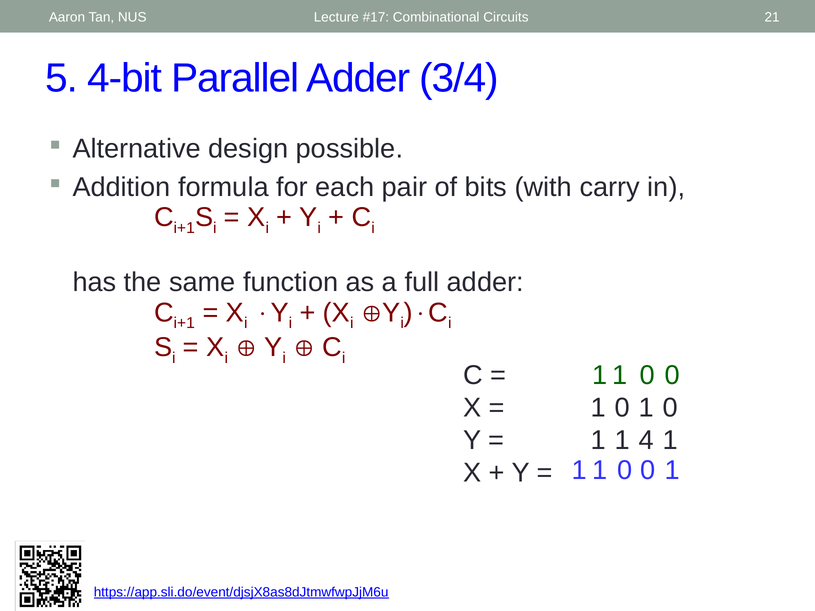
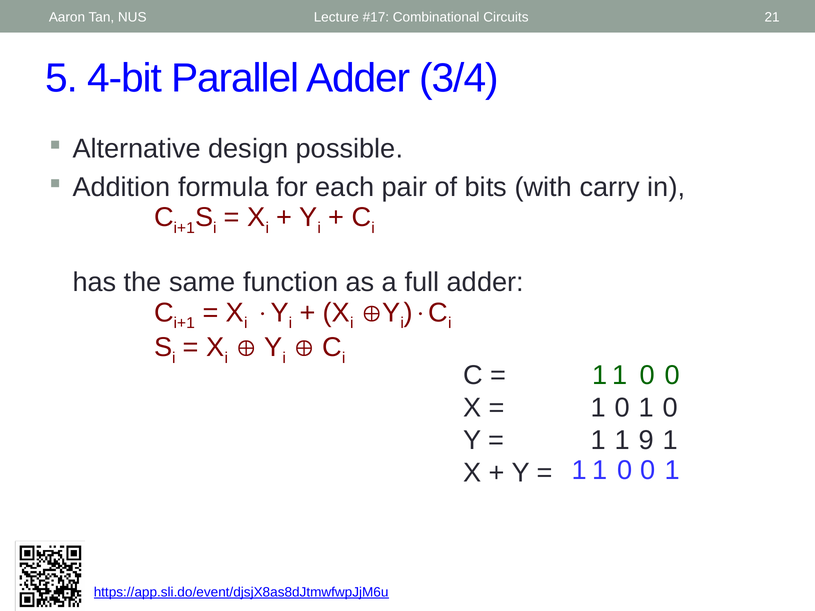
4: 4 -> 9
